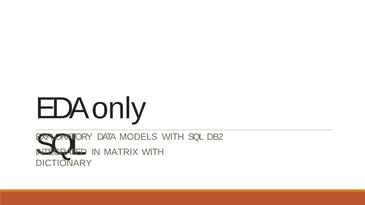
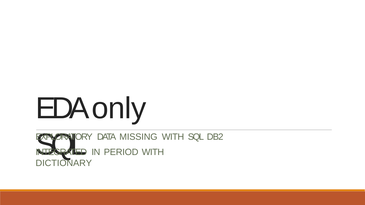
MODELS: MODELS -> MISSING
MATRIX: MATRIX -> PERIOD
